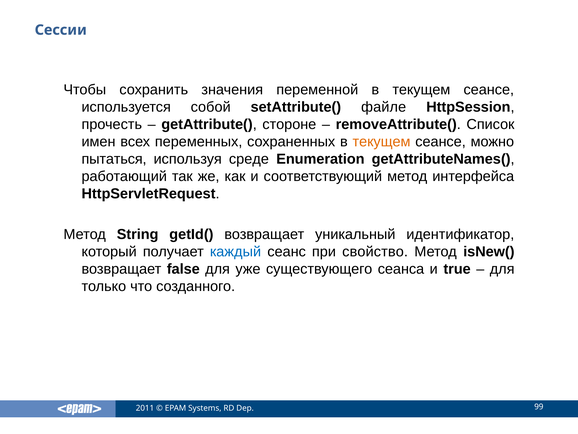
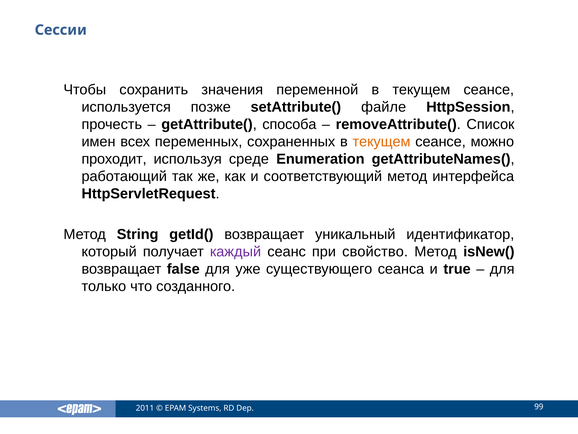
собой: собой -> позже
стороне: стороне -> способа
пытаться: пытаться -> проходит
каждый colour: blue -> purple
